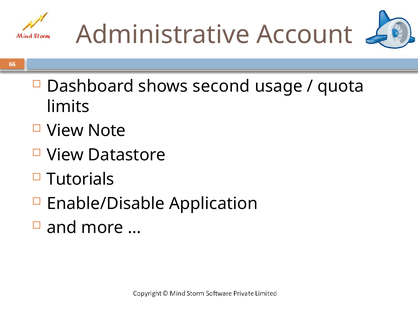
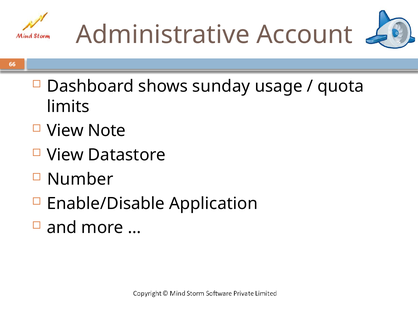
second: second -> sunday
Tutorials: Tutorials -> Number
